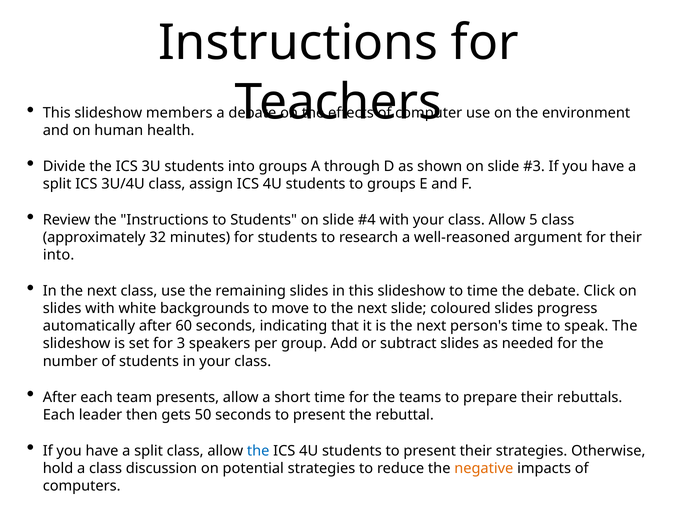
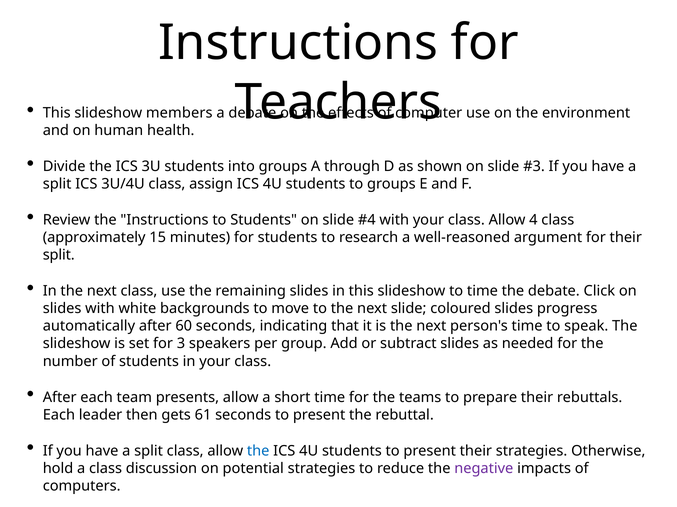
5: 5 -> 4
32: 32 -> 15
into at (59, 256): into -> split
50: 50 -> 61
negative colour: orange -> purple
